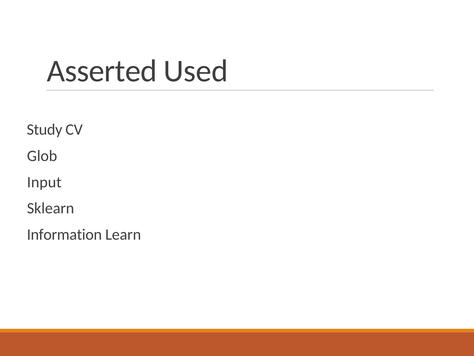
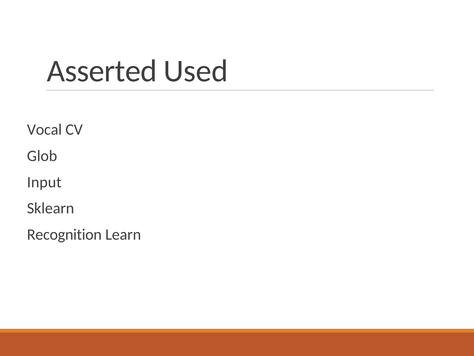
Study: Study -> Vocal
Information: Information -> Recognition
